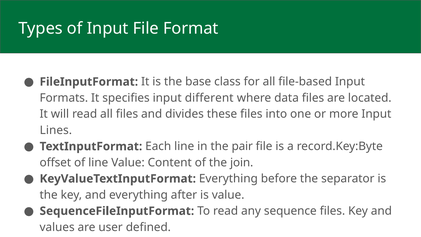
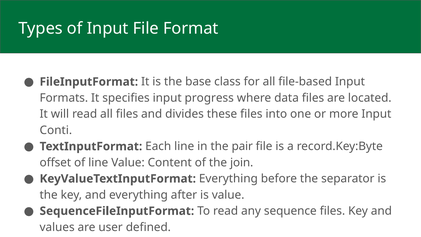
different: different -> progress
Lines: Lines -> Conti
